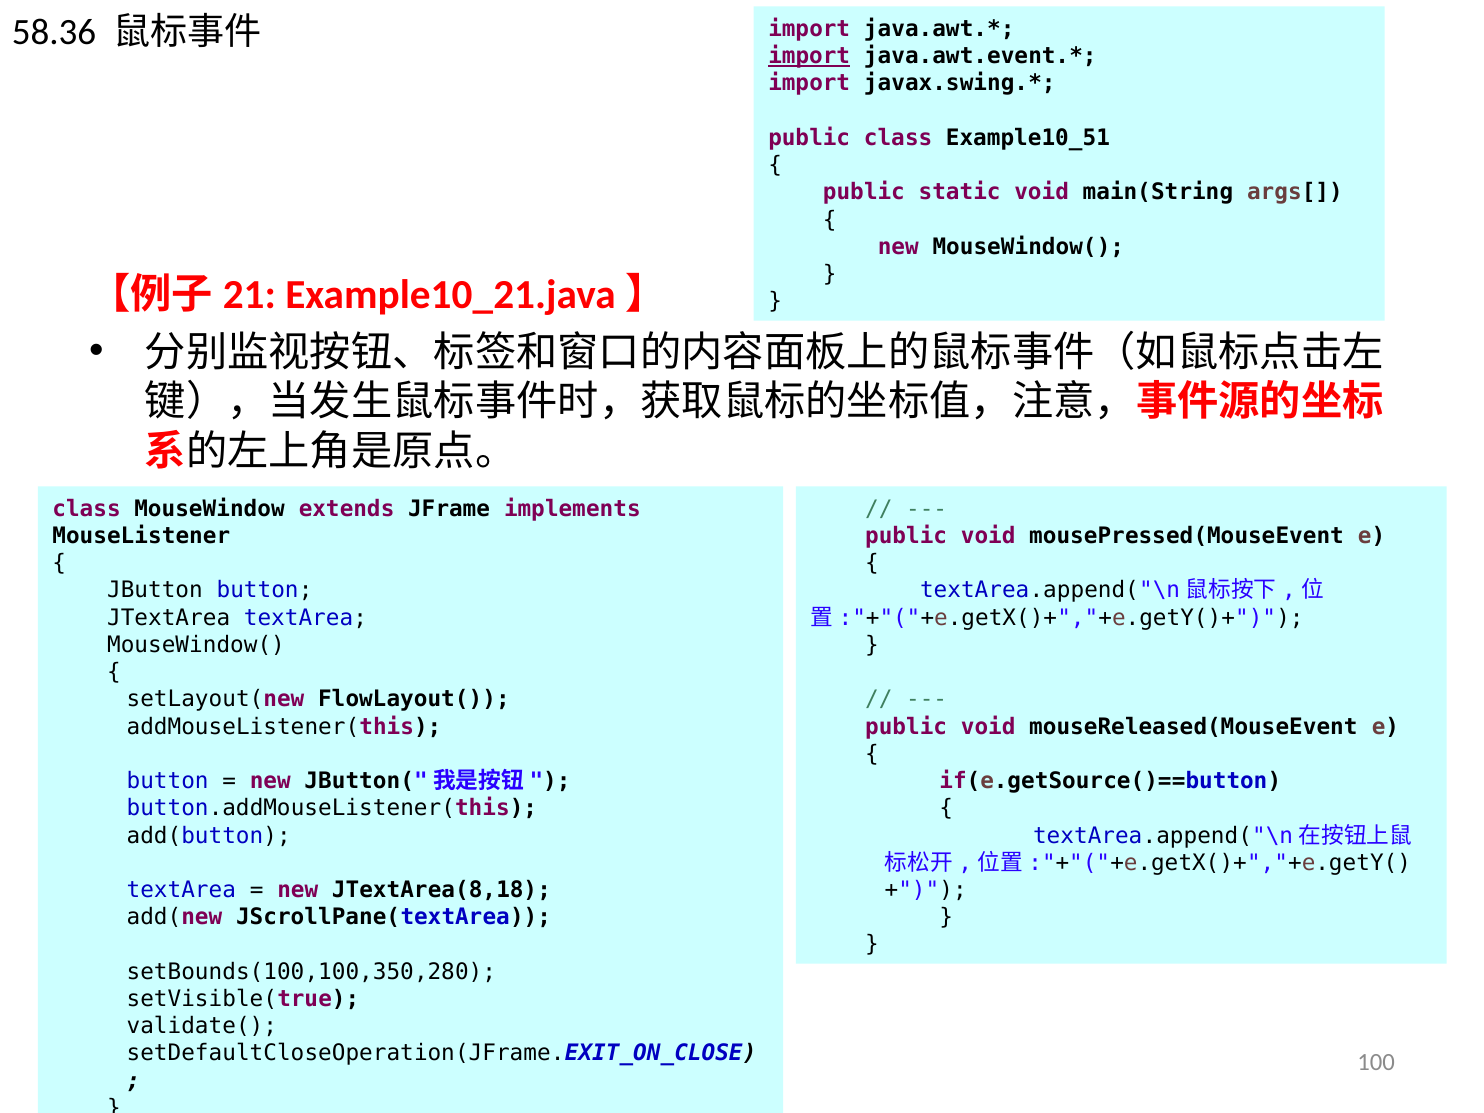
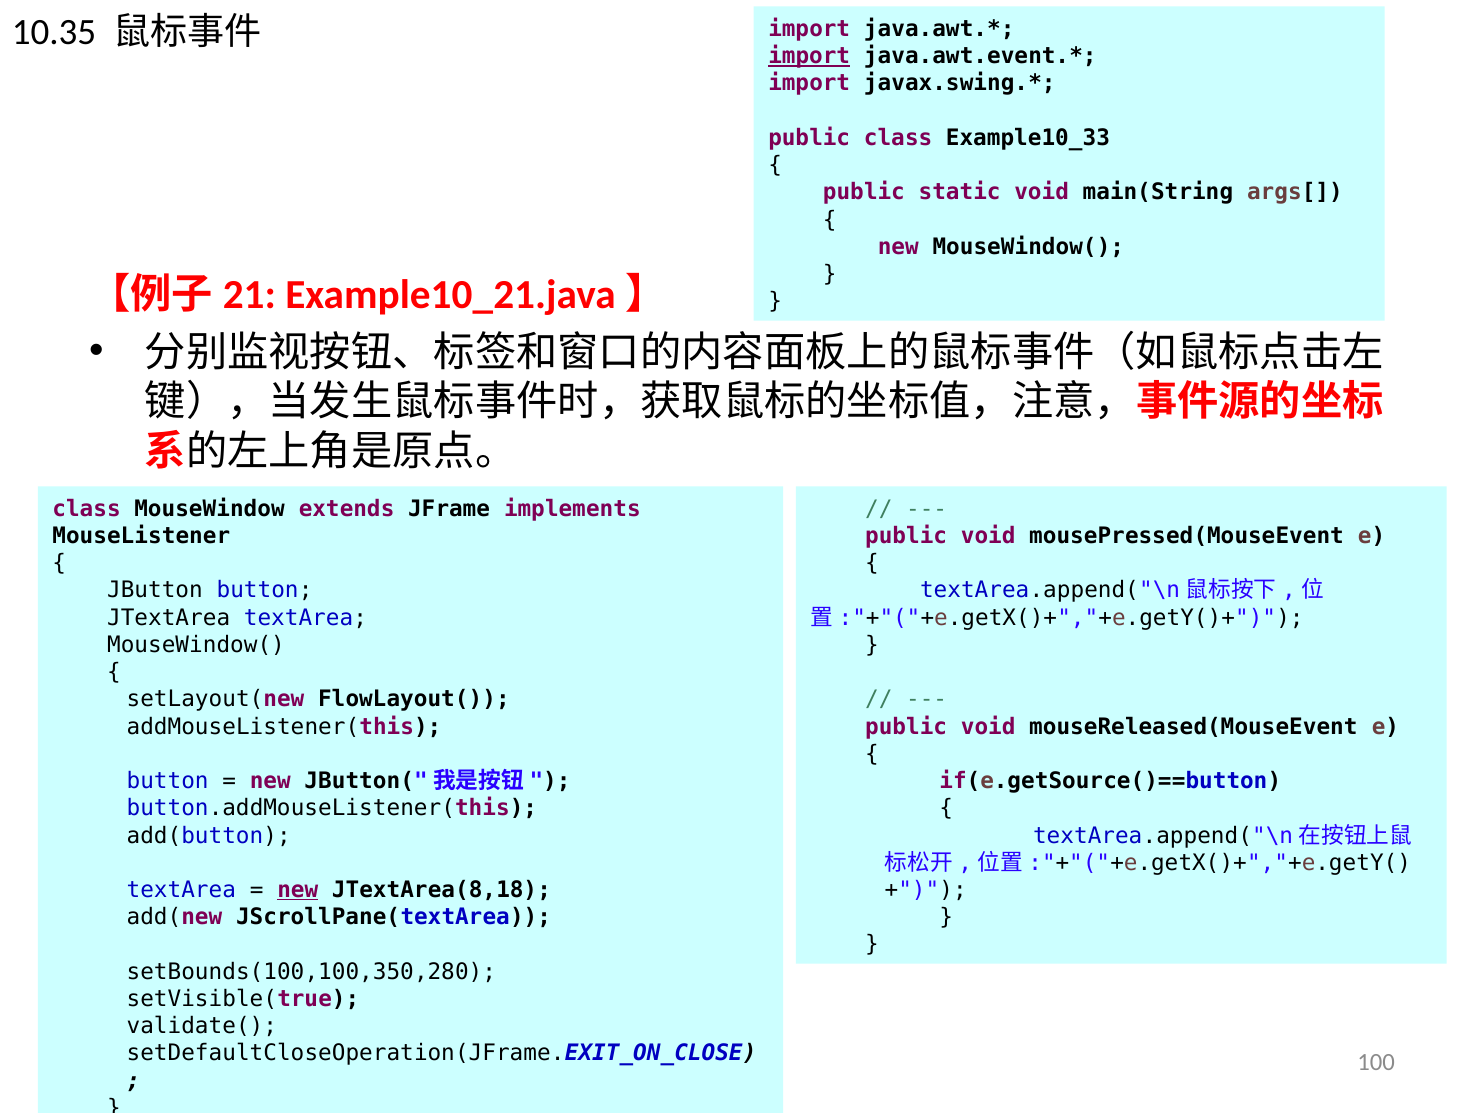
58.36: 58.36 -> 10.35
Example10_51: Example10_51 -> Example10_33
new at (298, 890) underline: none -> present
